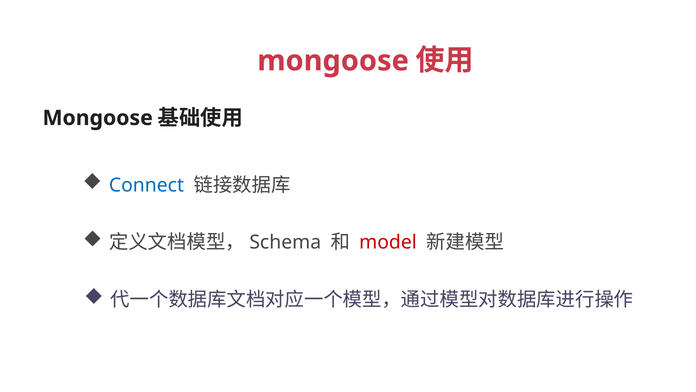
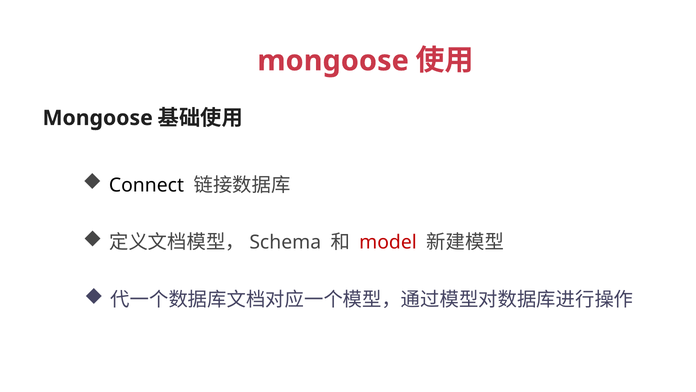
Connect colour: blue -> black
